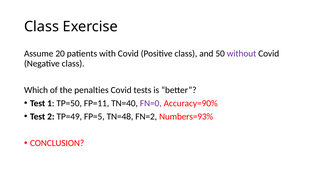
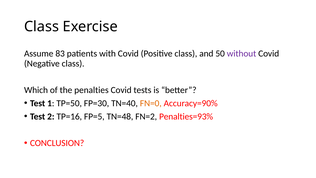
20: 20 -> 83
FP=11: FP=11 -> FP=30
FN=0 colour: purple -> orange
TP=49: TP=49 -> TP=16
Numbers=93%: Numbers=93% -> Penalties=93%
